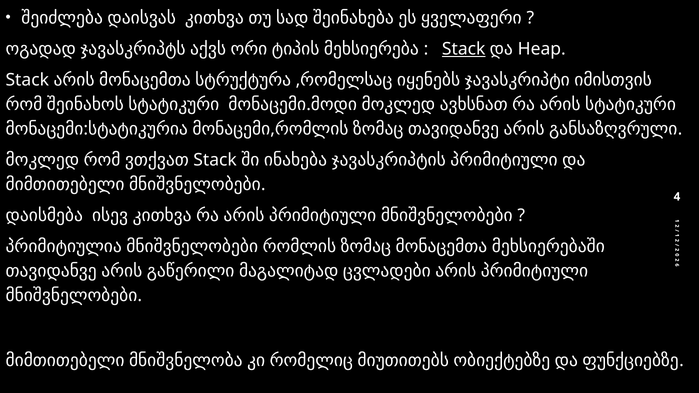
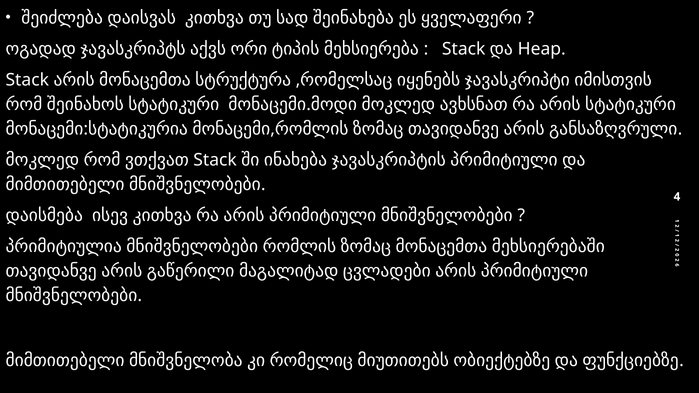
Stack at (464, 49) underline: present -> none
